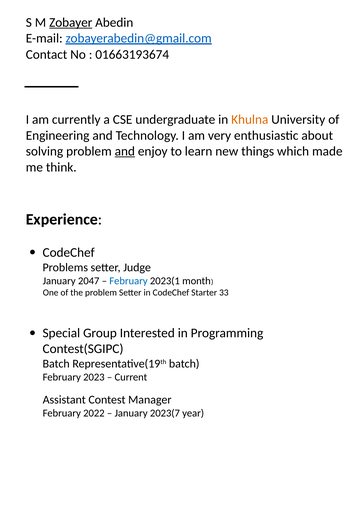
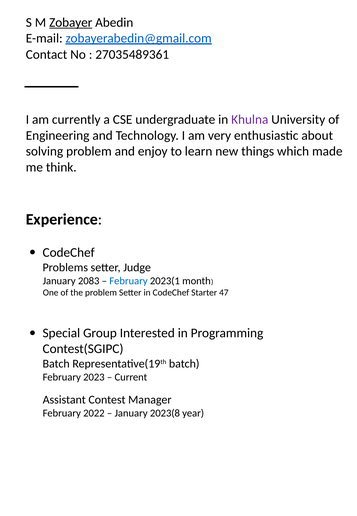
01663193674: 01663193674 -> 27035489361
Khulna colour: orange -> purple
and at (125, 151) underline: present -> none
2047: 2047 -> 2083
33: 33 -> 47
2023(7: 2023(7 -> 2023(8
